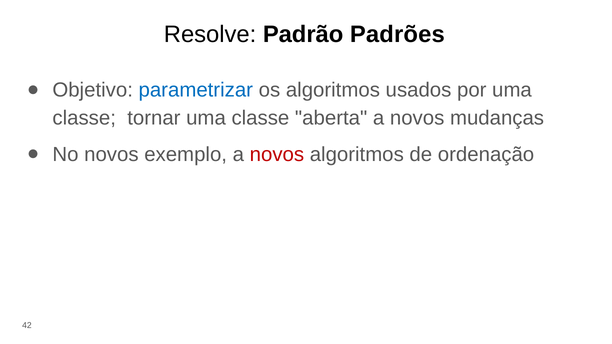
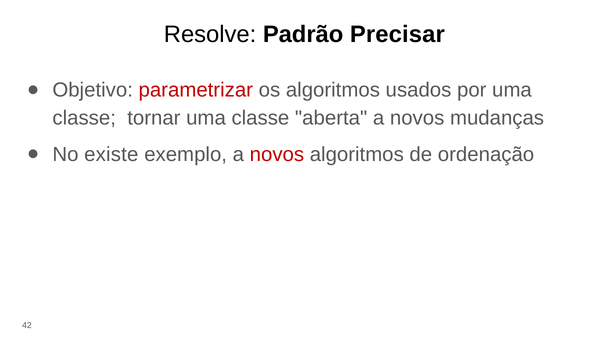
Padrões: Padrões -> Precisar
parametrizar colour: blue -> red
No novos: novos -> existe
